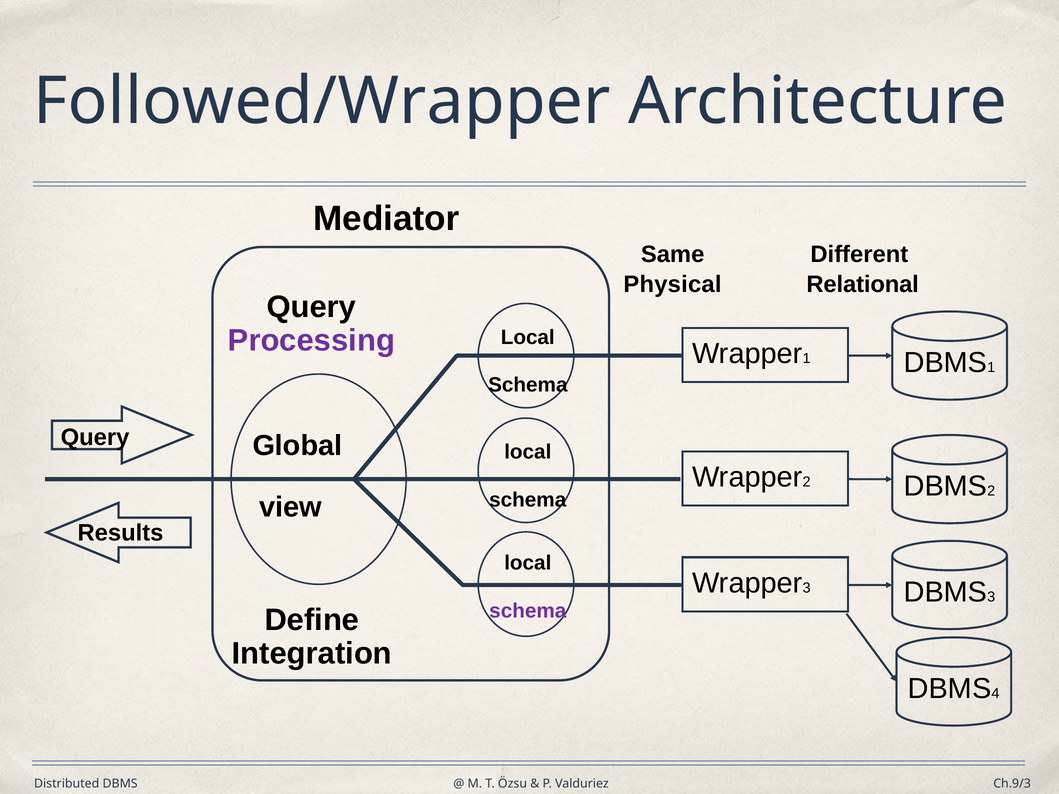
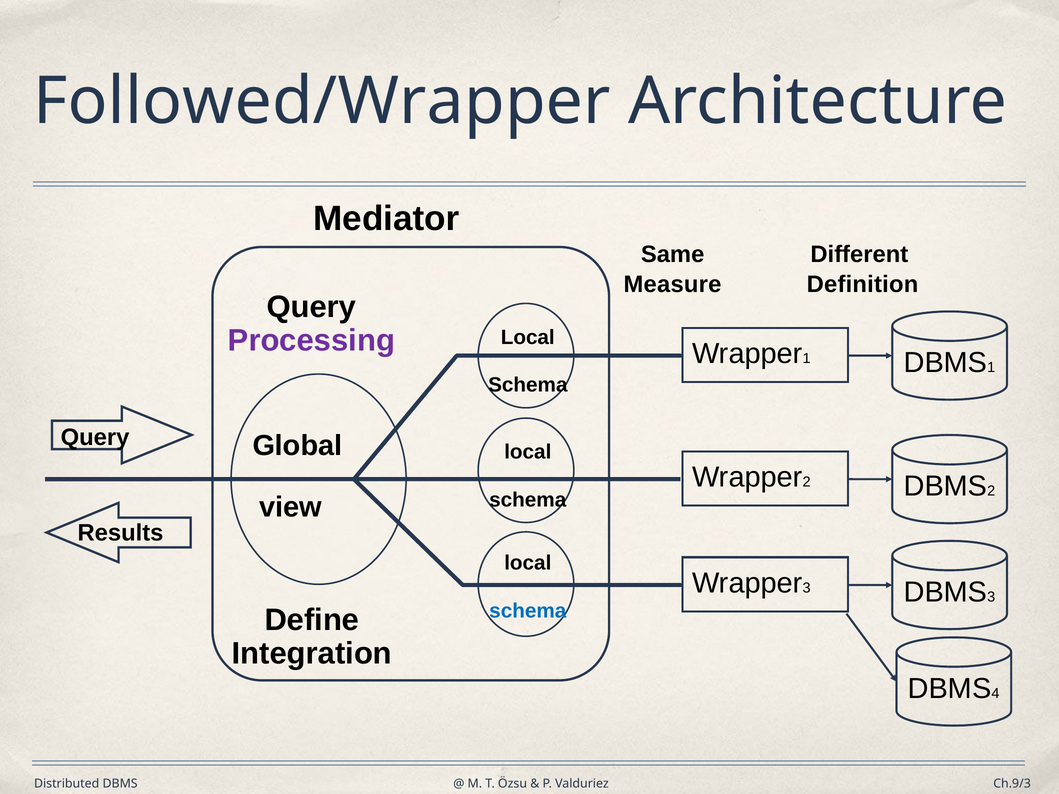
Physical: Physical -> Measure
Relational: Relational -> Definition
schema at (528, 611) colour: purple -> blue
